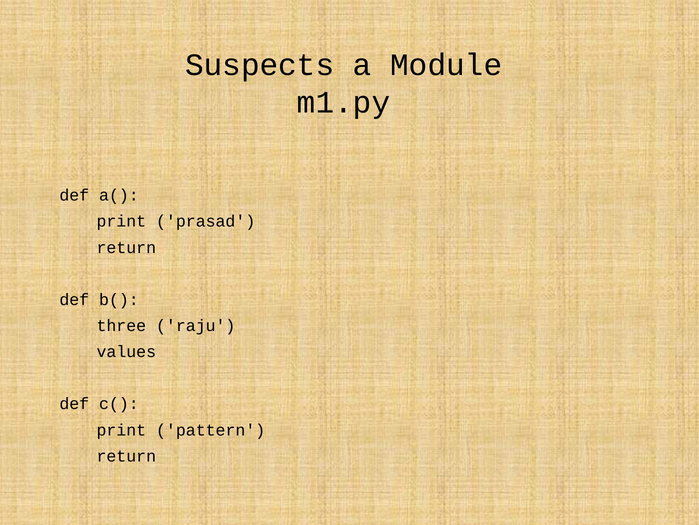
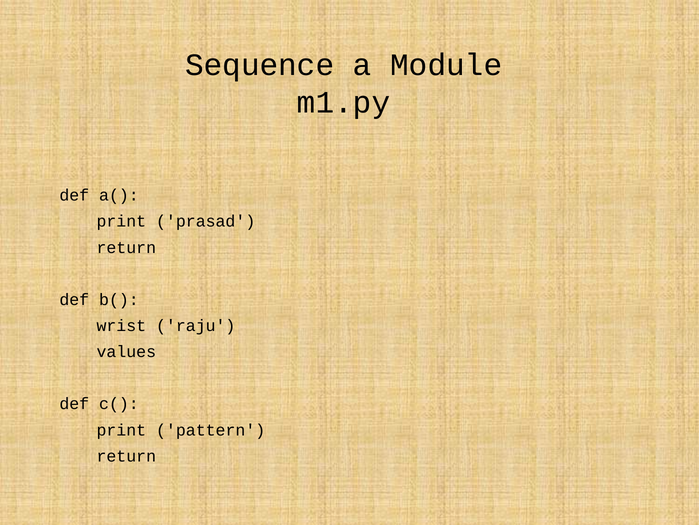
Suspects: Suspects -> Sequence
three: three -> wrist
